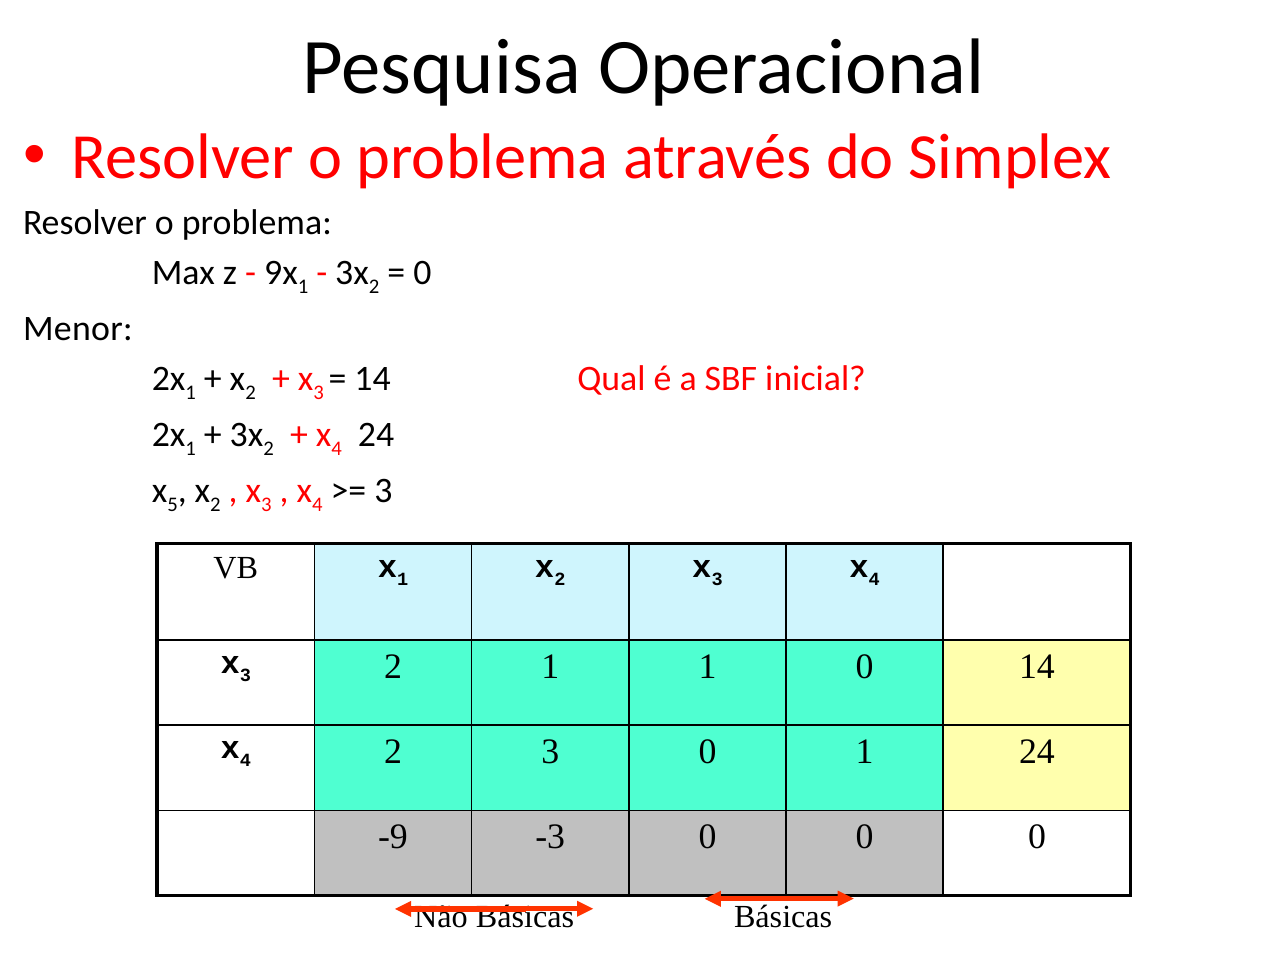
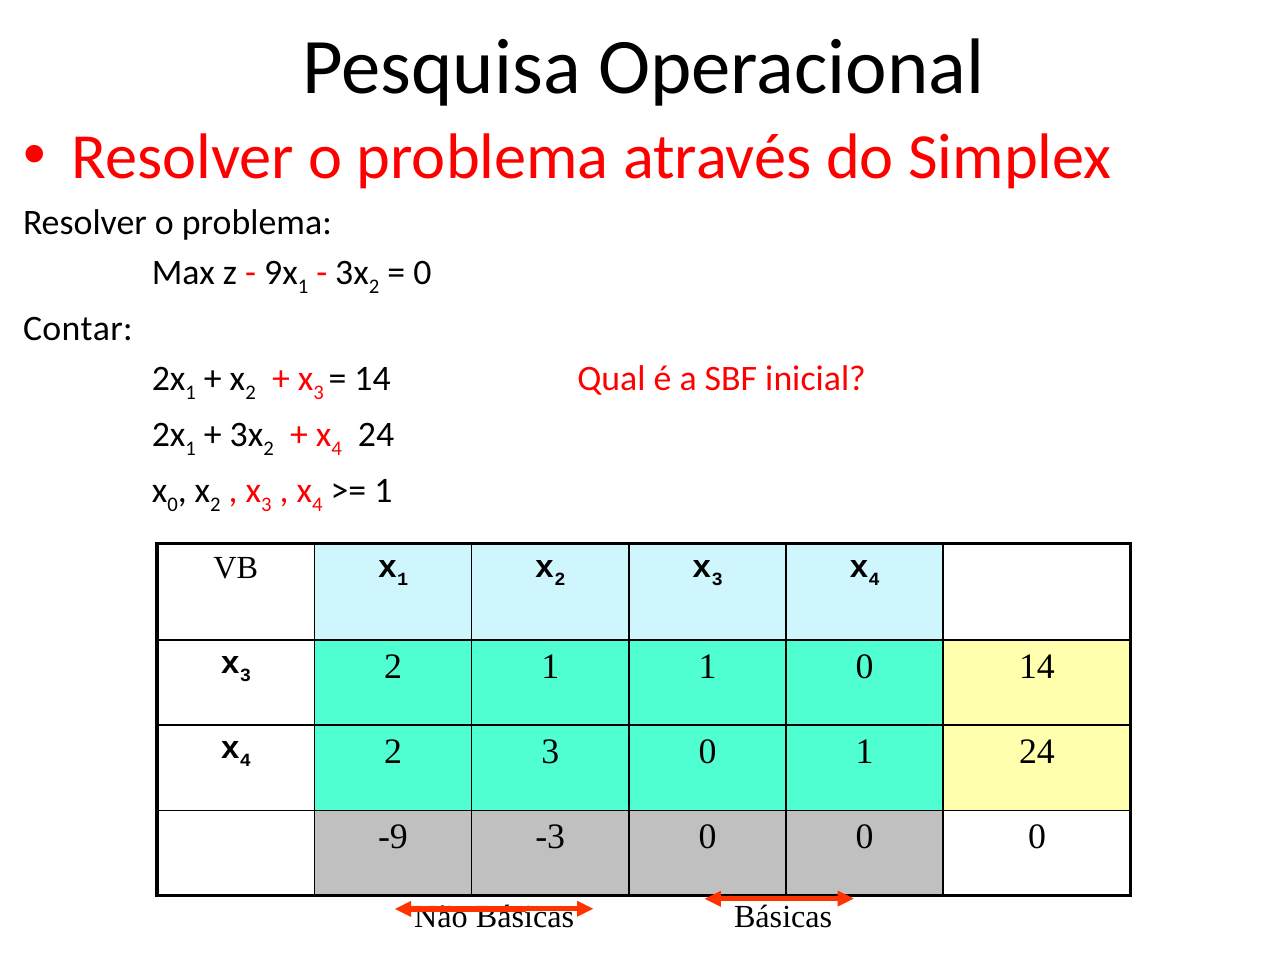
Menor: Menor -> Contar
5 at (173, 505): 5 -> 0
3 at (383, 491): 3 -> 1
